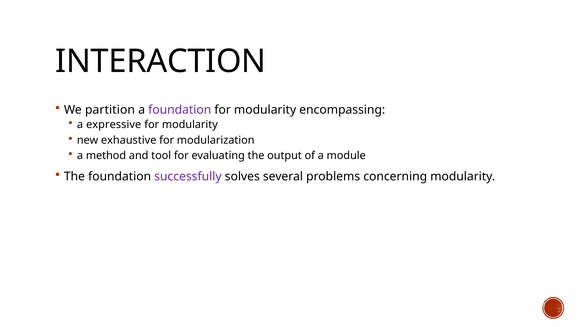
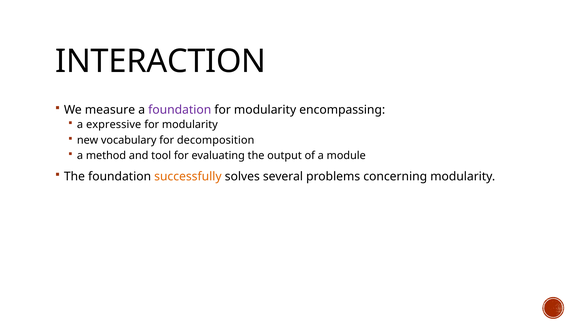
partition: partition -> measure
exhaustive: exhaustive -> vocabulary
modularization: modularization -> decomposition
successfully colour: purple -> orange
